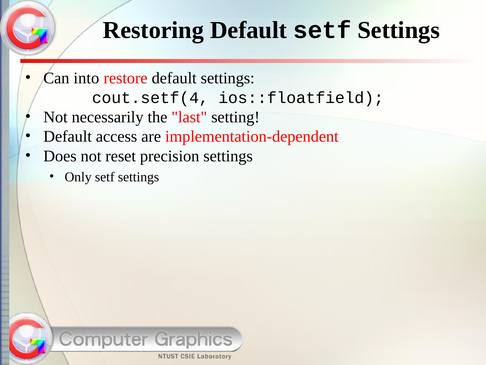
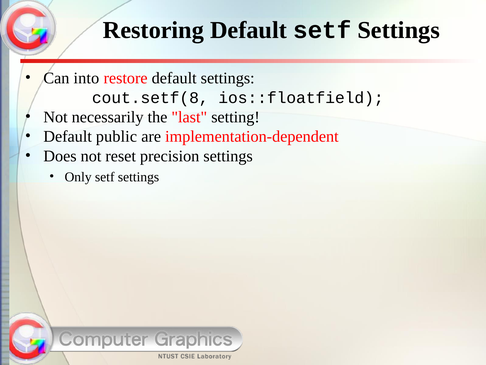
cout.setf(4: cout.setf(4 -> cout.setf(8
access: access -> public
